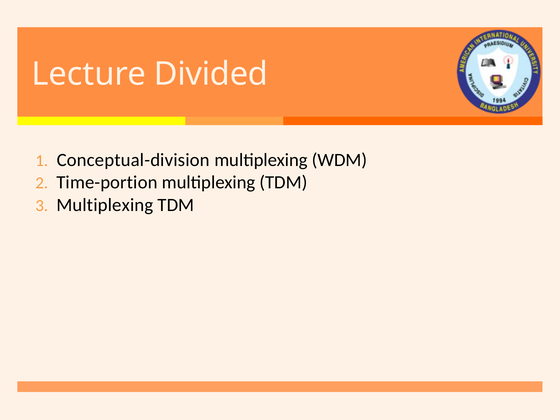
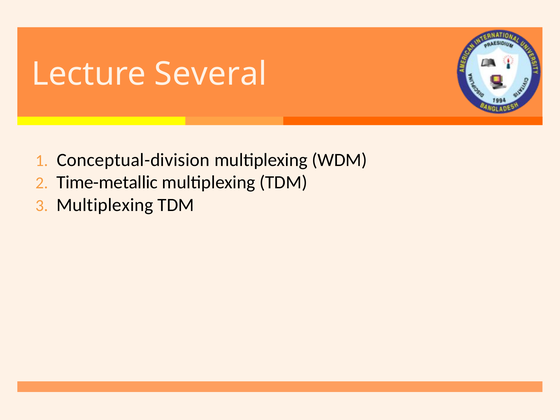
Divided: Divided -> Several
Time-portion: Time-portion -> Time-metallic
